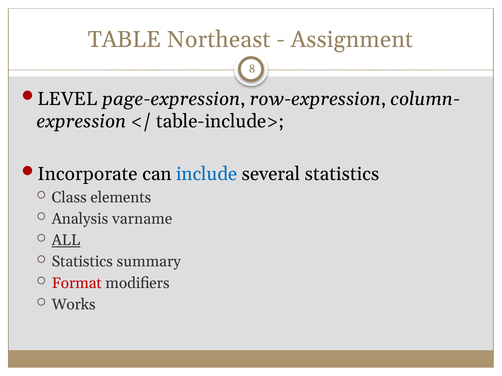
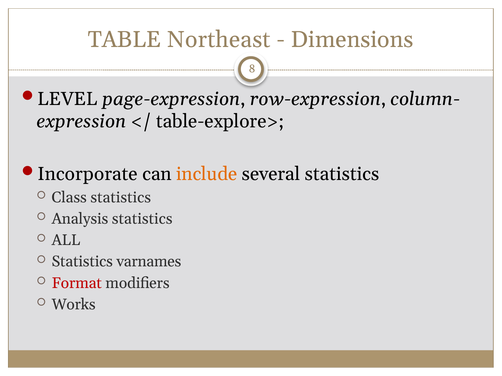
Assignment: Assignment -> Dimensions
table-include>: table-include> -> table-explore>
include colour: blue -> orange
Class elements: elements -> statistics
Analysis varname: varname -> statistics
ALL underline: present -> none
summary: summary -> varnames
